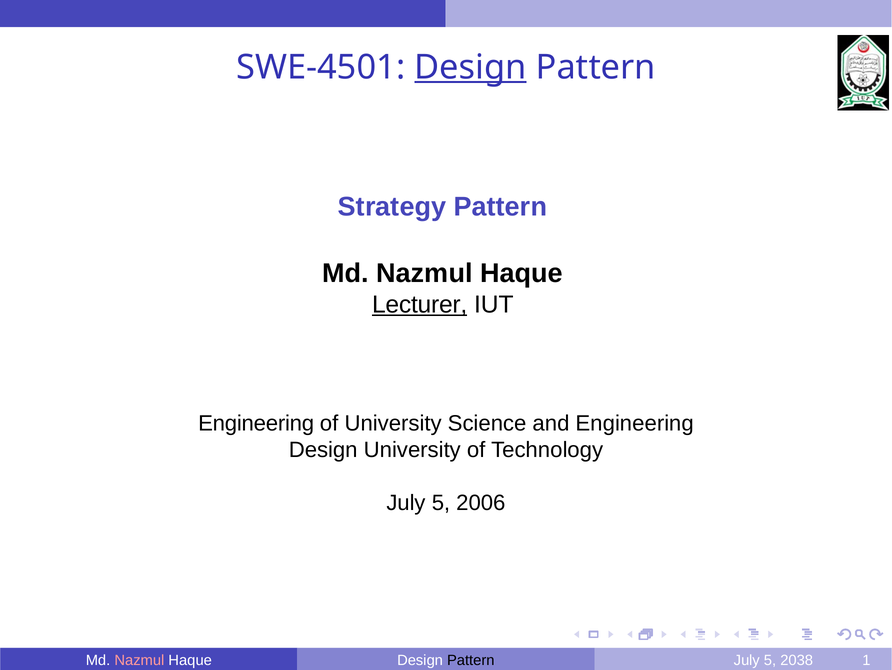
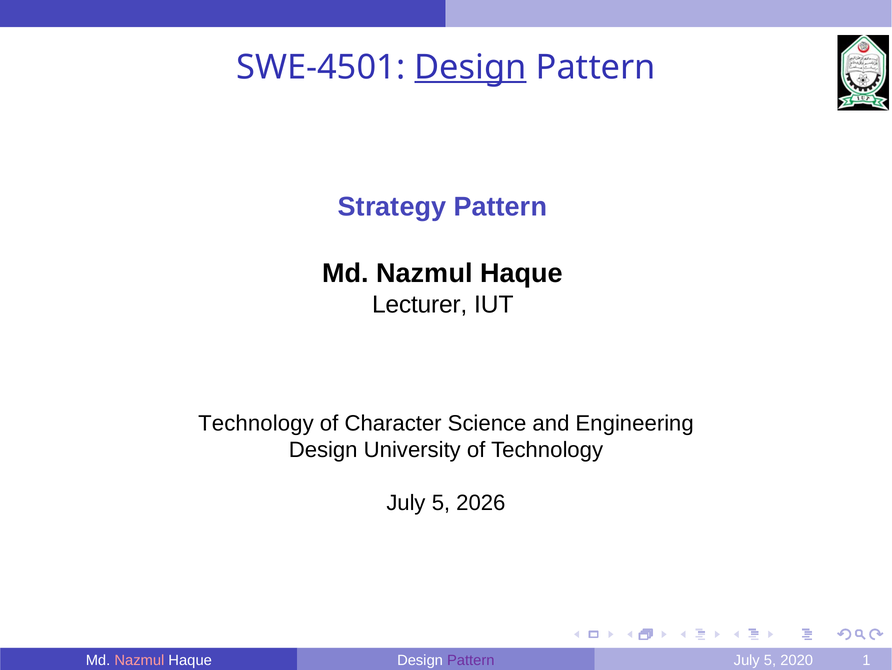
Lecturer underline: present -> none
Engineering at (256, 423): Engineering -> Technology
of University: University -> Character
2006: 2006 -> 2026
Pattern at (471, 660) colour: black -> purple
2038: 2038 -> 2020
